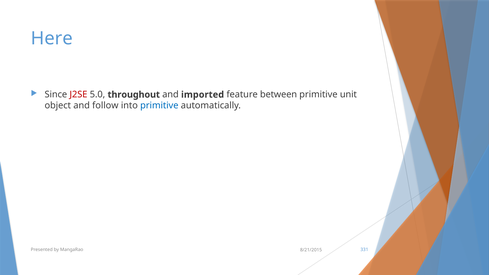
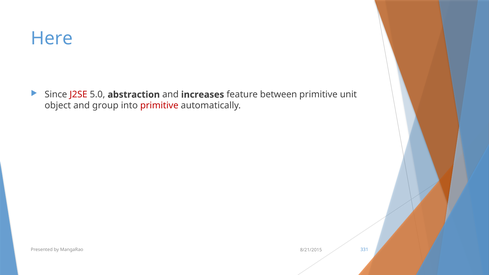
throughout: throughout -> abstraction
imported: imported -> increases
follow: follow -> group
primitive at (159, 106) colour: blue -> red
